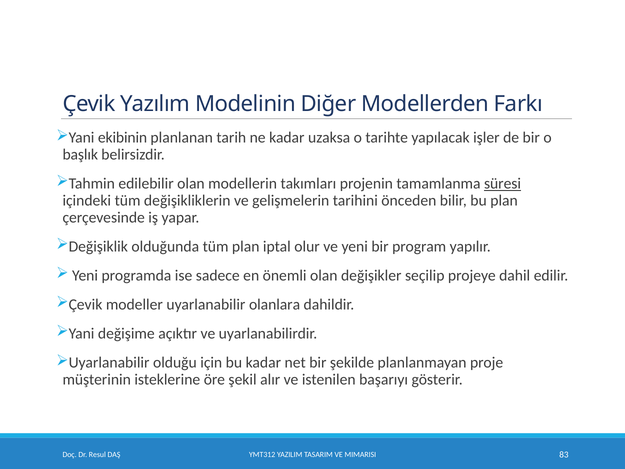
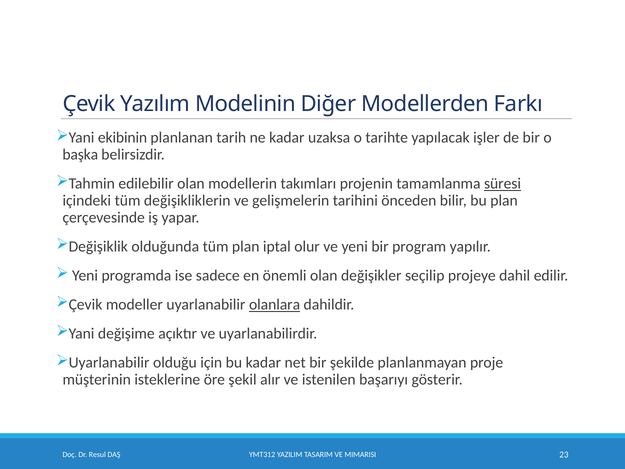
başlık: başlık -> başka
olanlara underline: none -> present
83: 83 -> 23
